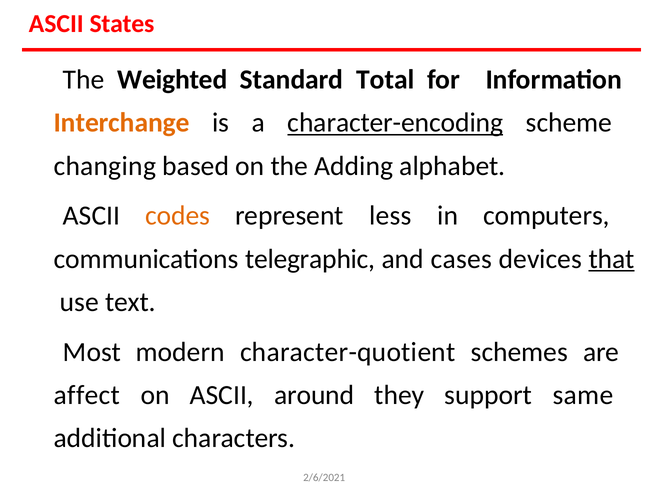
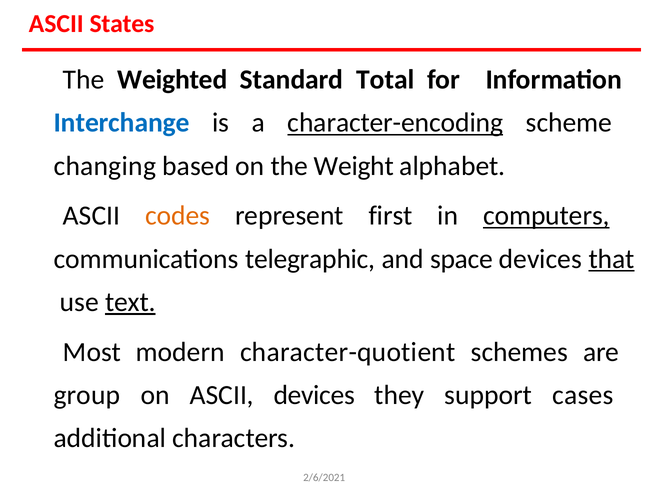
Interchange colour: orange -> blue
Adding: Adding -> Weight
less: less -> first
computers underline: none -> present
cases: cases -> space
text underline: none -> present
affect: affect -> group
ASCII around: around -> devices
same: same -> cases
